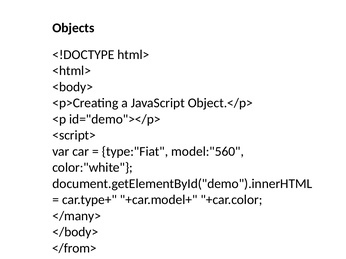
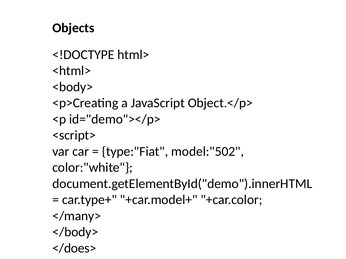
model:"560: model:"560 -> model:"502
</from>: </from> -> </does>
